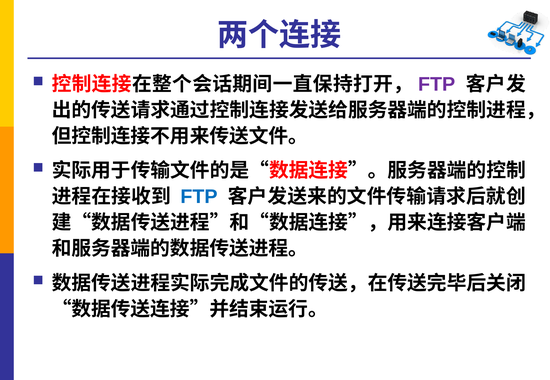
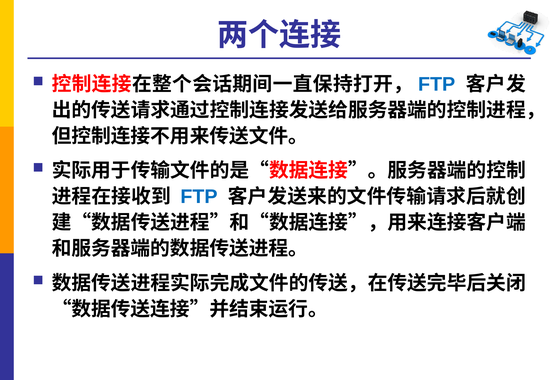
FTP at (437, 84) colour: purple -> blue
